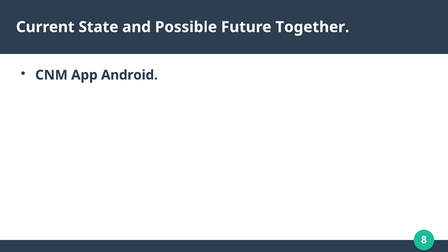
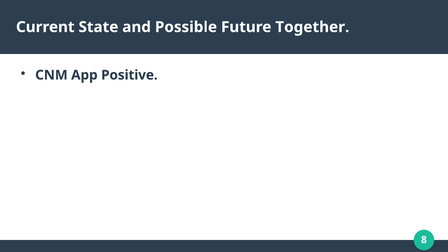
Android: Android -> Positive
